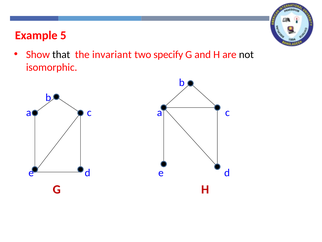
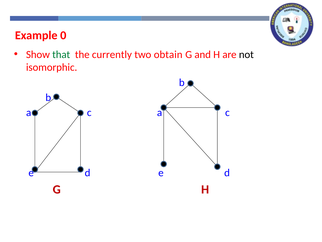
5: 5 -> 0
that colour: black -> green
invariant: invariant -> currently
specify: specify -> obtain
